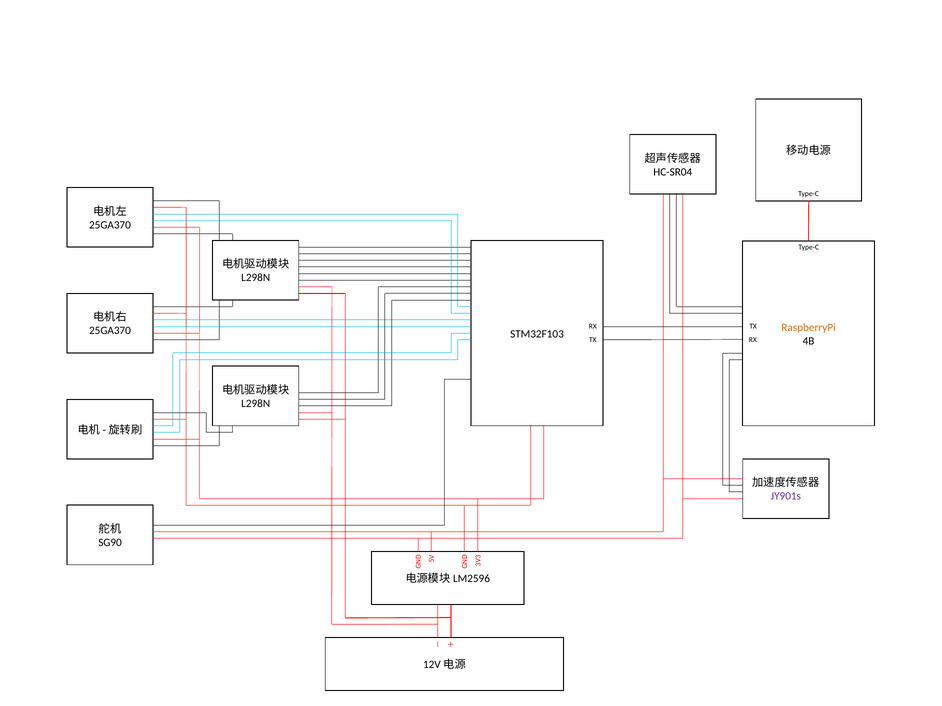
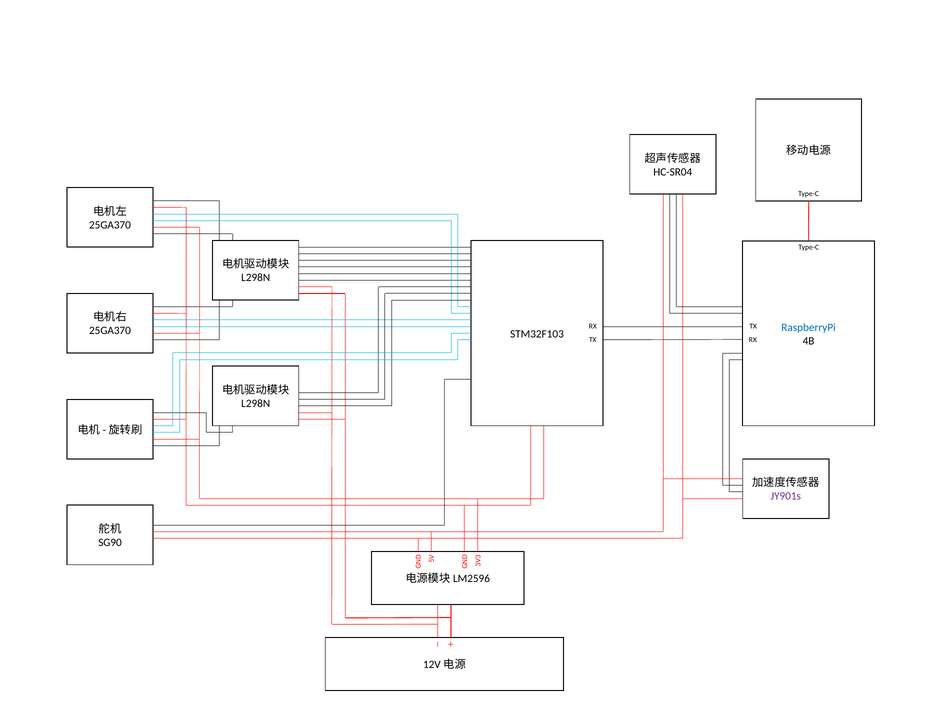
RaspberryPi colour: orange -> blue
